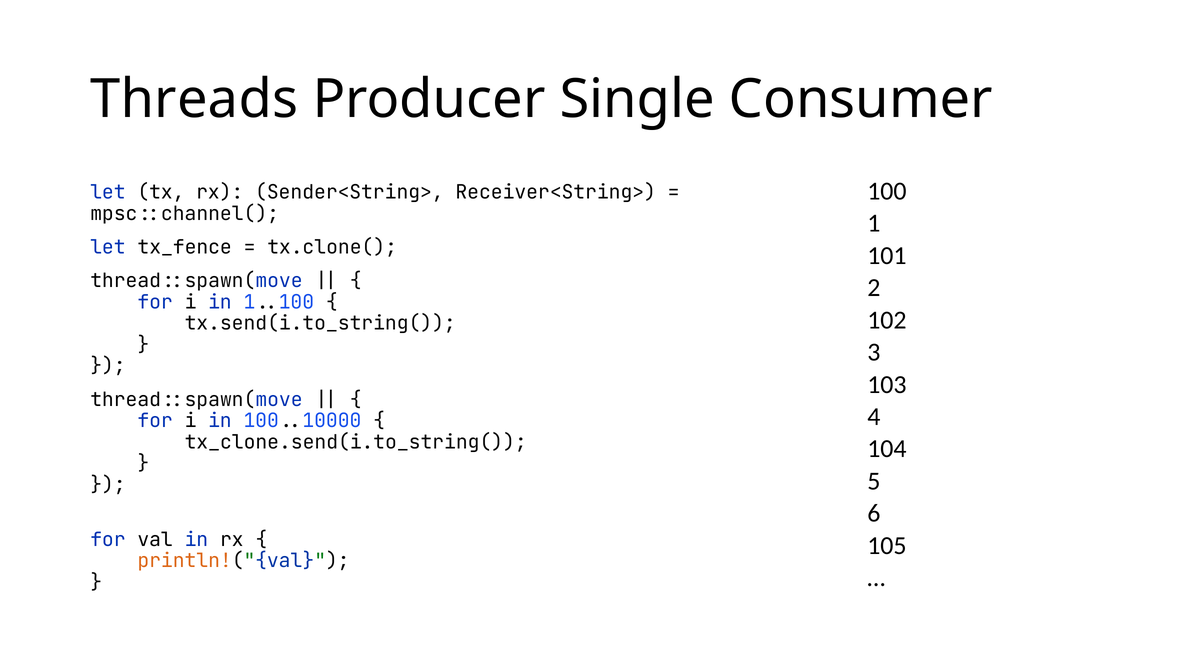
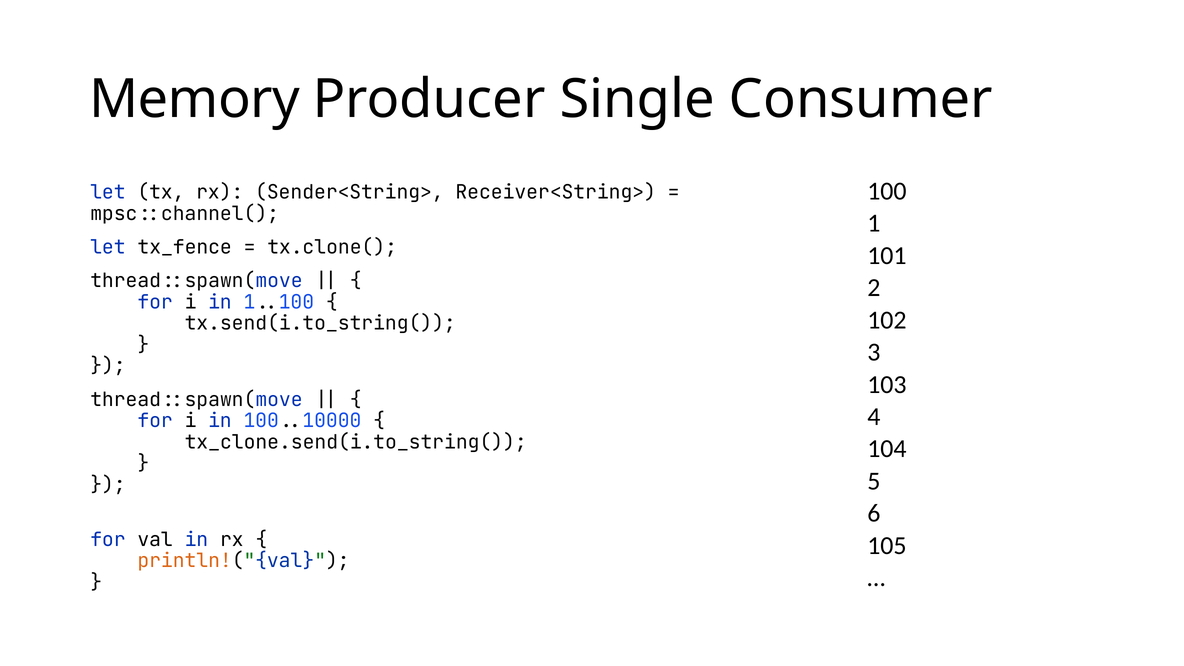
Threads: Threads -> Memory
